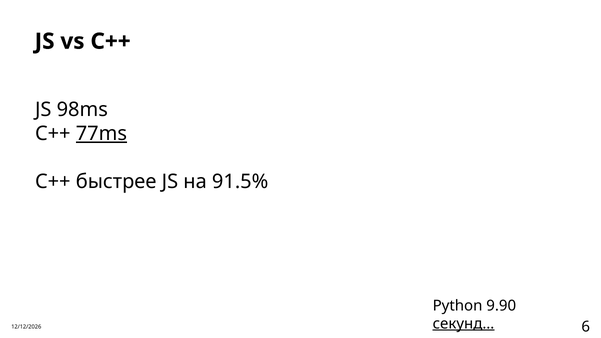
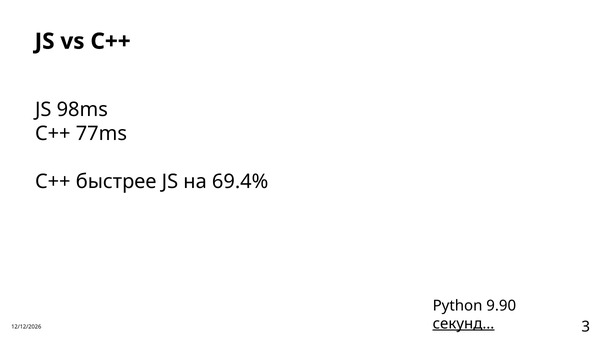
77ms underline: present -> none
91.5%: 91.5% -> 69.4%
6: 6 -> 3
